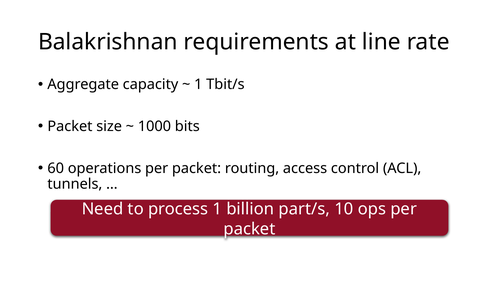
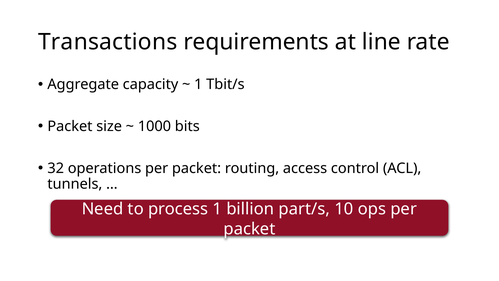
Balakrishnan: Balakrishnan -> Transactions
60: 60 -> 32
